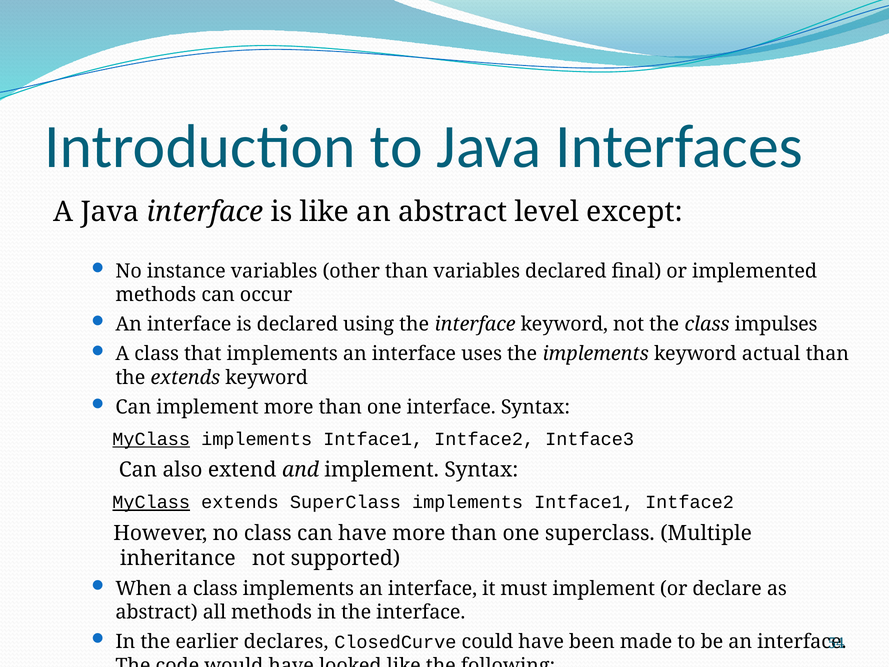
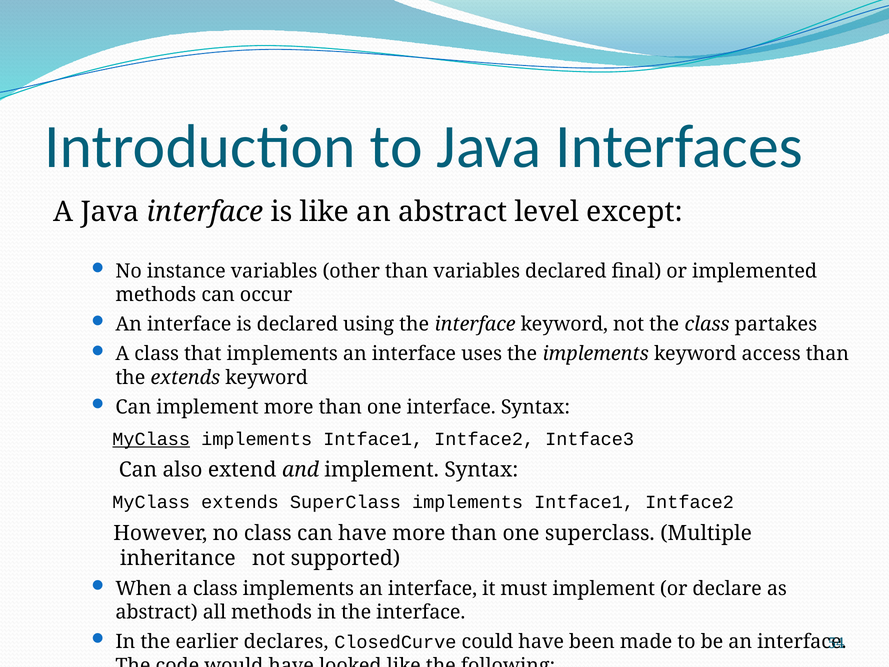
impulses: impulses -> partakes
actual: actual -> access
MyClass at (151, 502) underline: present -> none
